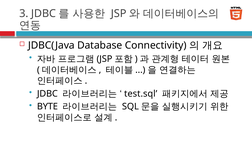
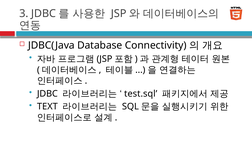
BYTE: BYTE -> TEXT
